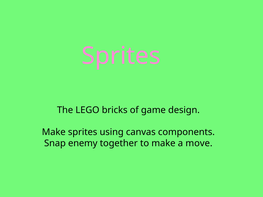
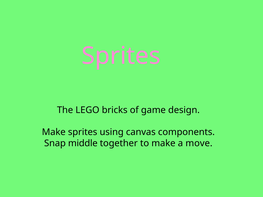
enemy: enemy -> middle
